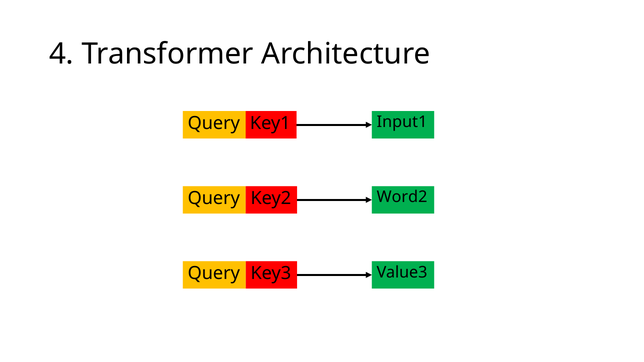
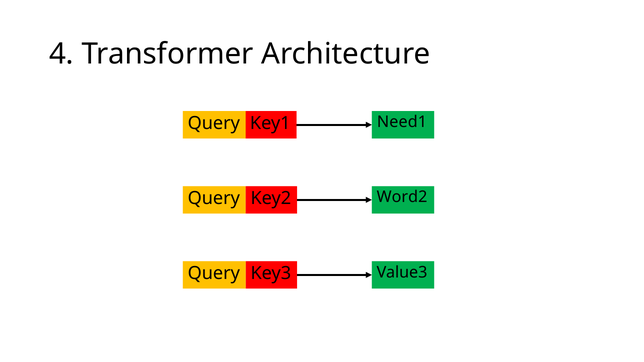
Input1: Input1 -> Need1
